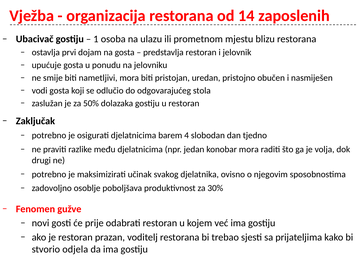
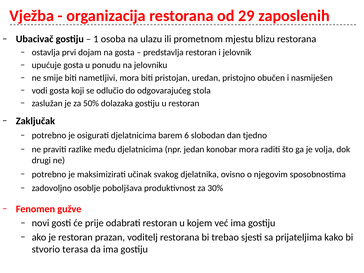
14: 14 -> 29
4: 4 -> 6
odjela: odjela -> terasa
